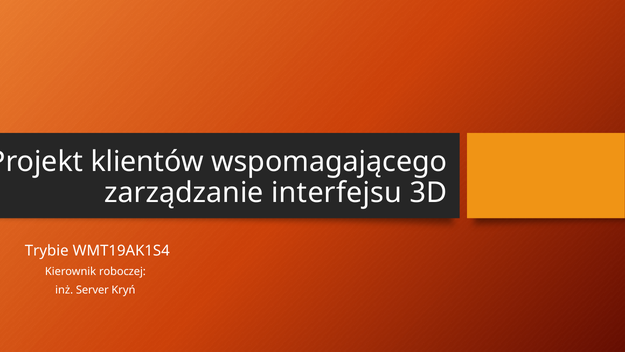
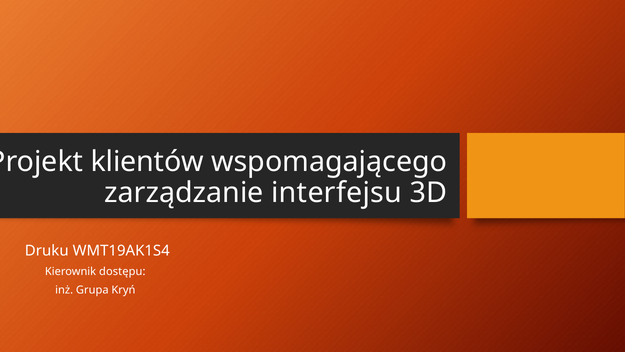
Trybie: Trybie -> Druku
roboczej: roboczej -> dostępu
Server: Server -> Grupa
